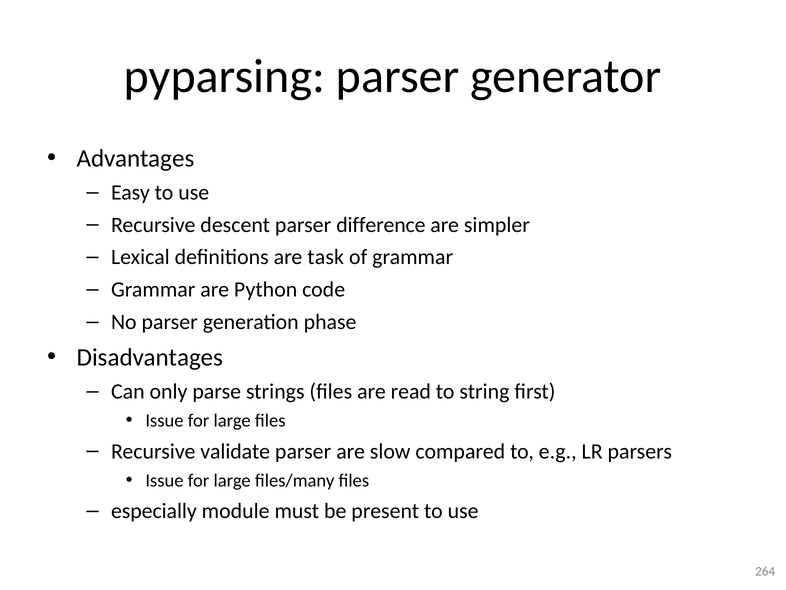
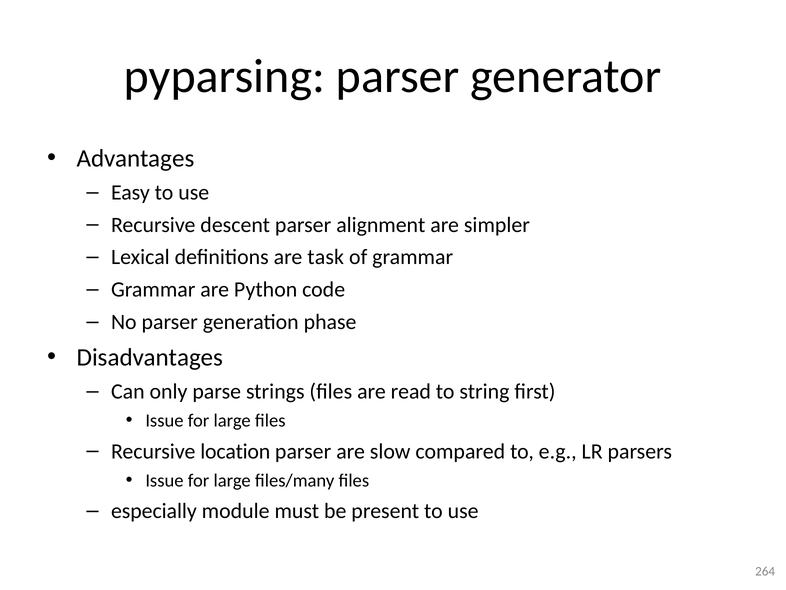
difference: difference -> alignment
validate: validate -> location
